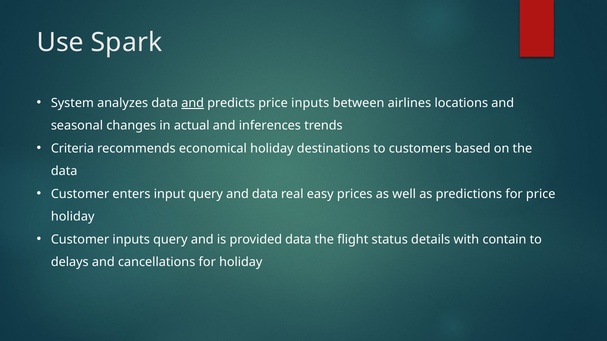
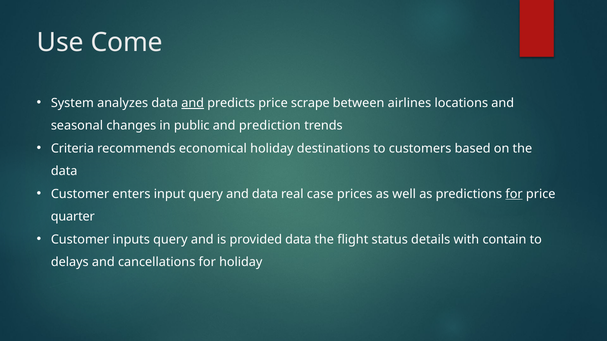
Spark: Spark -> Come
price inputs: inputs -> scrape
actual: actual -> public
inferences: inferences -> prediction
easy: easy -> case
for at (514, 194) underline: none -> present
holiday at (73, 217): holiday -> quarter
